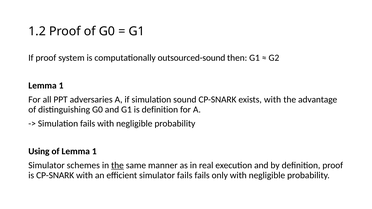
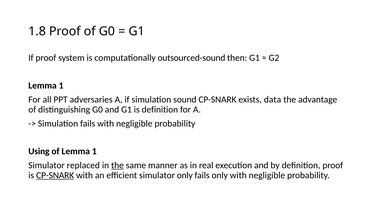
1.2: 1.2 -> 1.8
exists with: with -> data
schemes: schemes -> replaced
CP-SNARK at (55, 175) underline: none -> present
simulator fails: fails -> only
